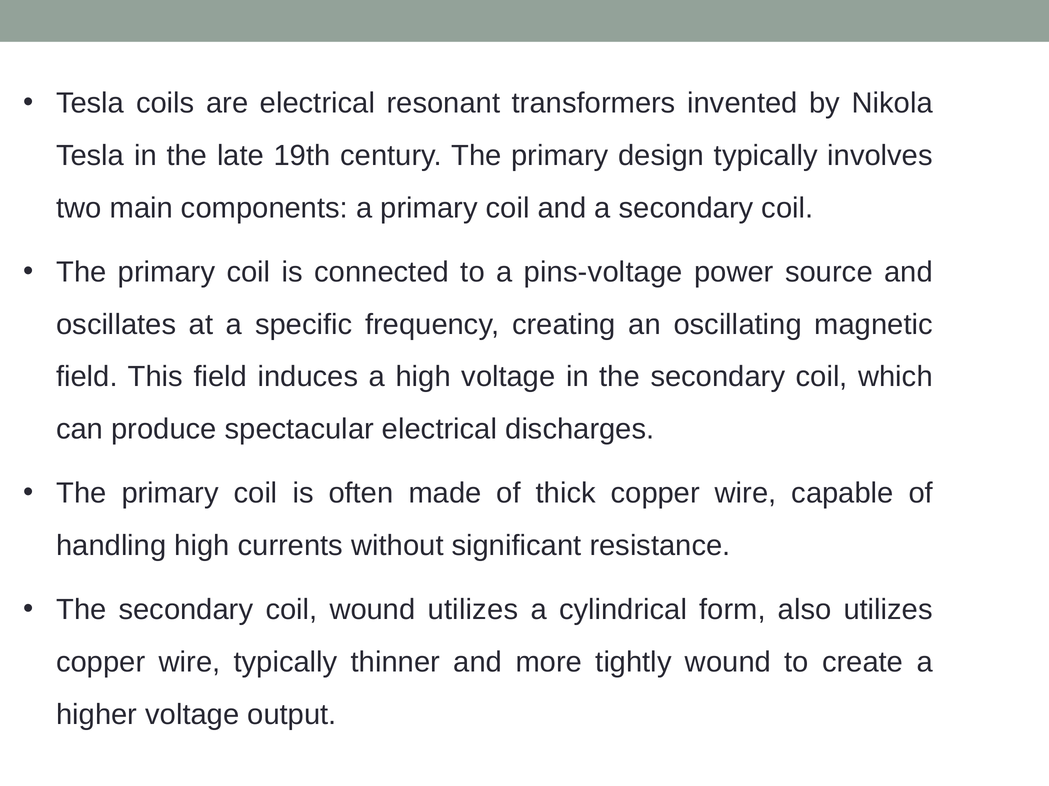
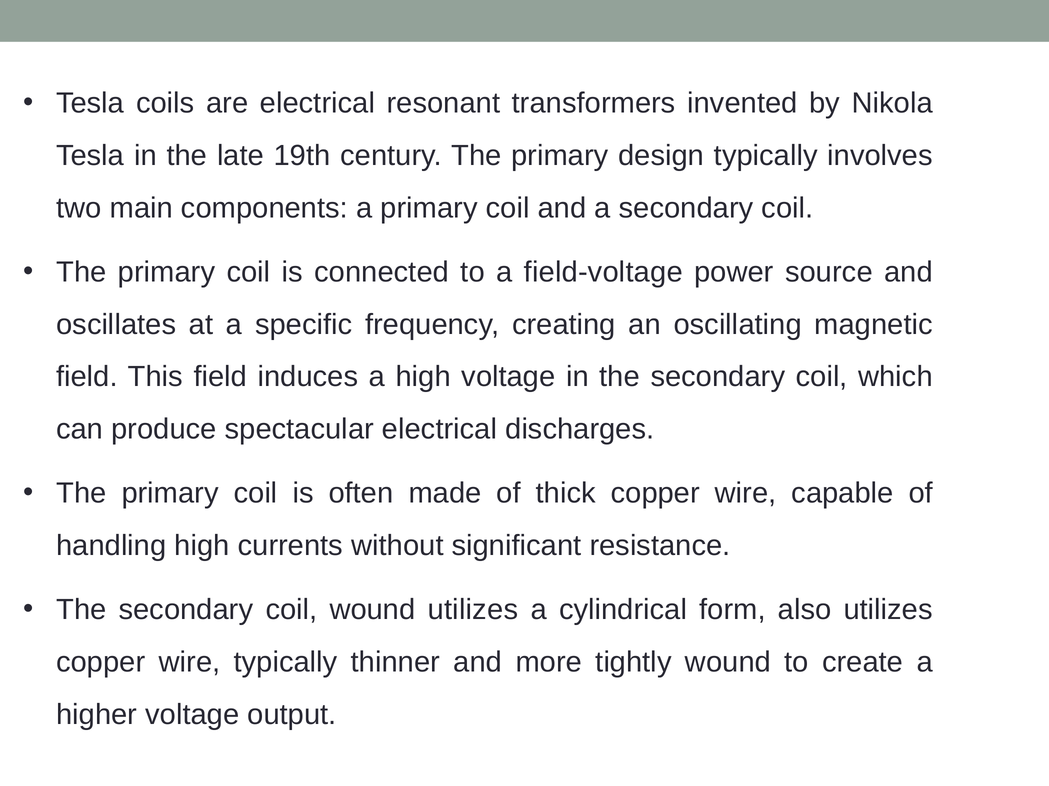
pins-voltage: pins-voltage -> field-voltage
